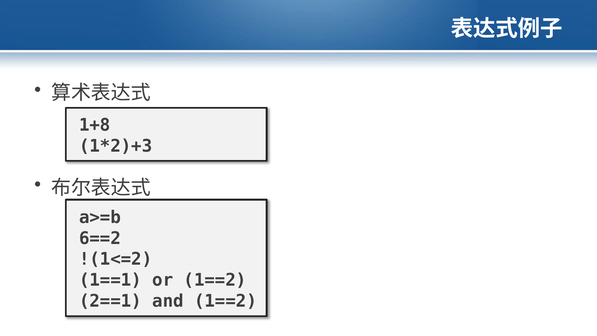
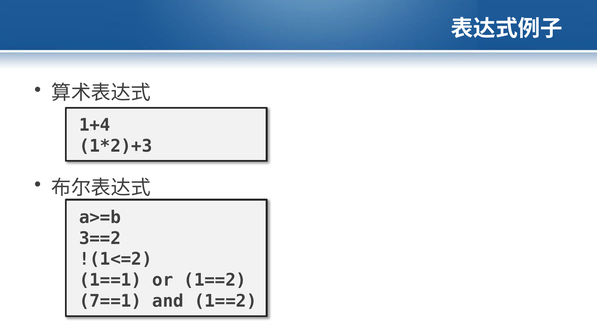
1+8: 1+8 -> 1+4
6==2: 6==2 -> 3==2
2==1: 2==1 -> 7==1
